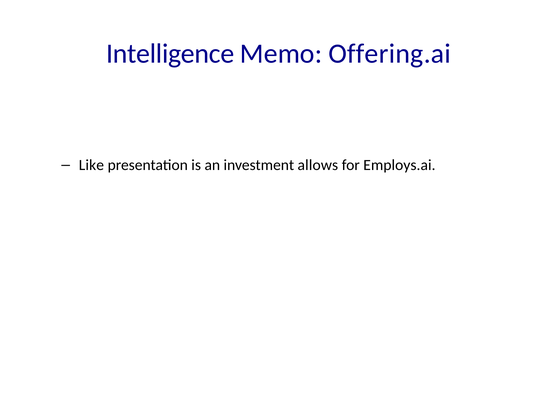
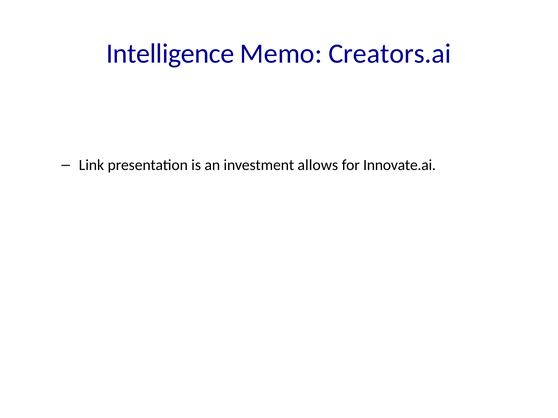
Offering.ai: Offering.ai -> Creators.ai
Like: Like -> Link
Employs.ai: Employs.ai -> Innovate.ai
